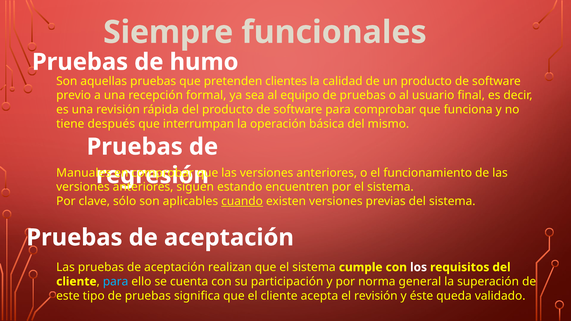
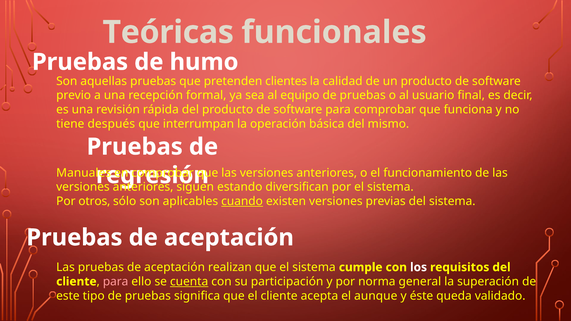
Siempre: Siempre -> Teóricas
encuentren: encuentren -> diversifican
clave: clave -> otros
para at (116, 282) colour: light blue -> pink
cuenta underline: none -> present
el revisión: revisión -> aunque
